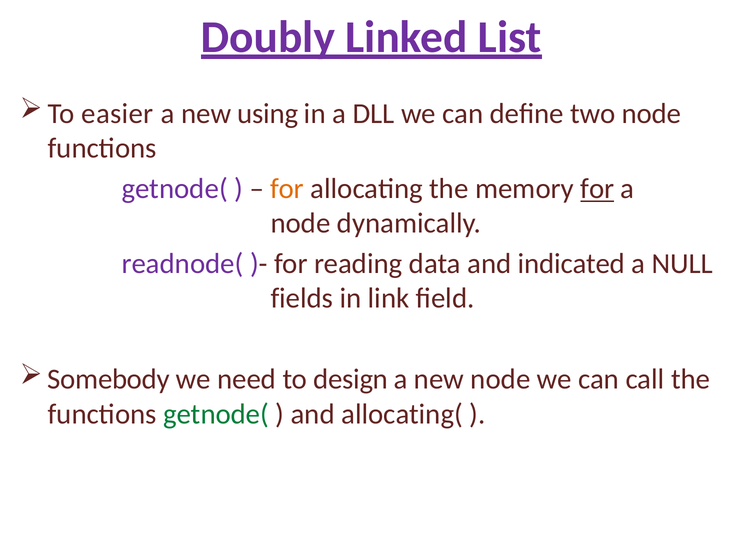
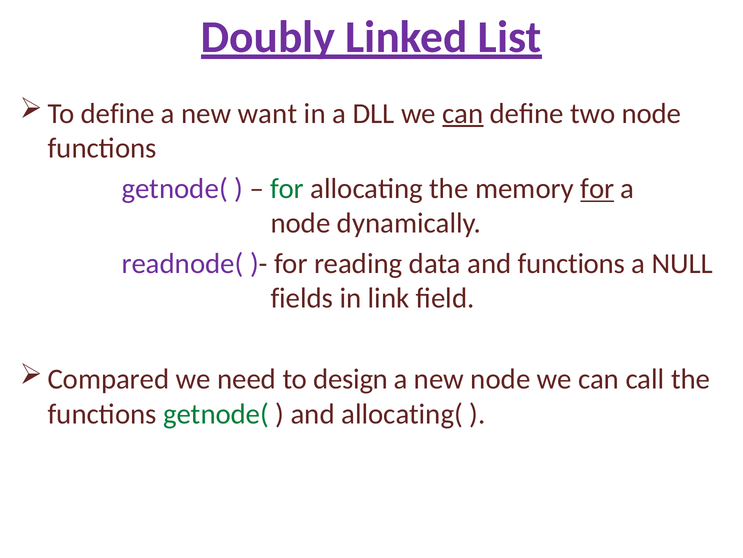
To easier: easier -> define
using: using -> want
can at (463, 113) underline: none -> present
for at (287, 188) colour: orange -> green
and indicated: indicated -> functions
Somebody: Somebody -> Compared
